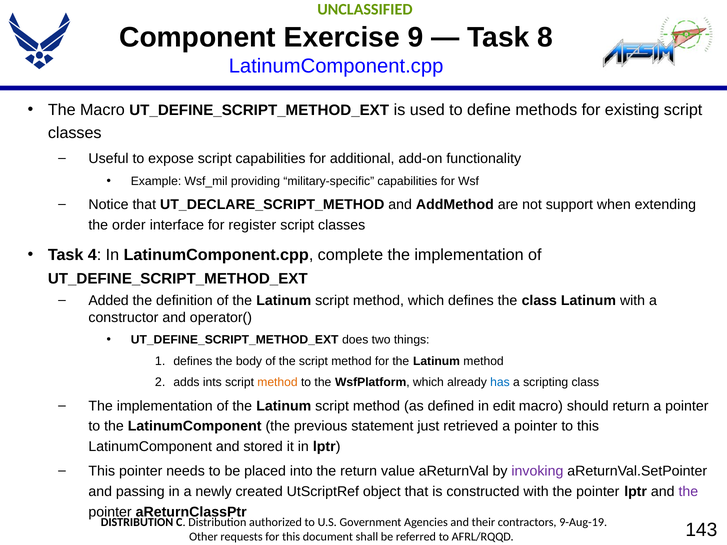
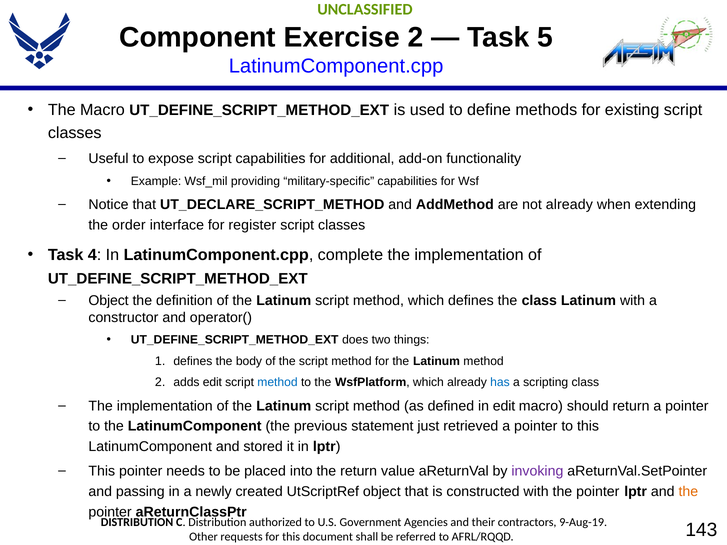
Exercise 9: 9 -> 2
8: 8 -> 5
not support: support -> already
Added at (109, 301): Added -> Object
adds ints: ints -> edit
method at (277, 383) colour: orange -> blue
the at (688, 492) colour: purple -> orange
